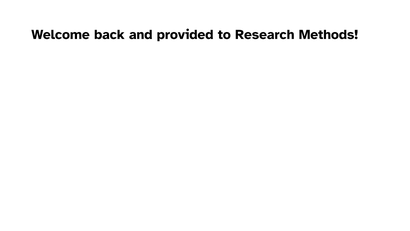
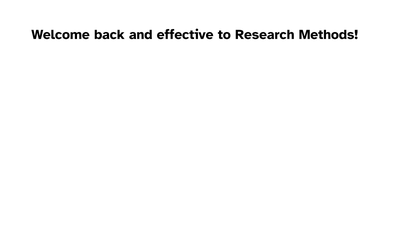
provided: provided -> effective
